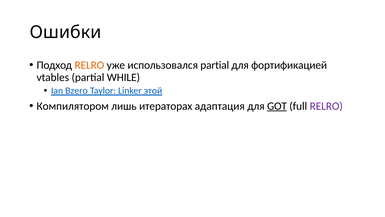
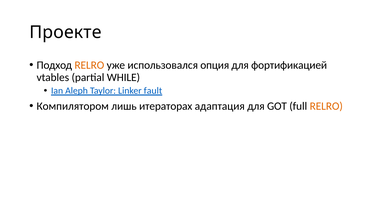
Ошибки: Ошибки -> Проекте
использовался partial: partial -> опция
Bzero: Bzero -> Aleph
этой: этой -> fault
GOT underline: present -> none
RELRO at (326, 106) colour: purple -> orange
